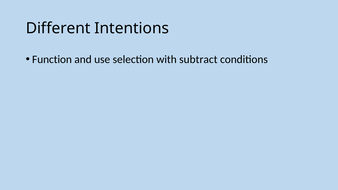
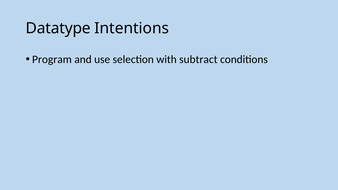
Different: Different -> Datatype
Function: Function -> Program
